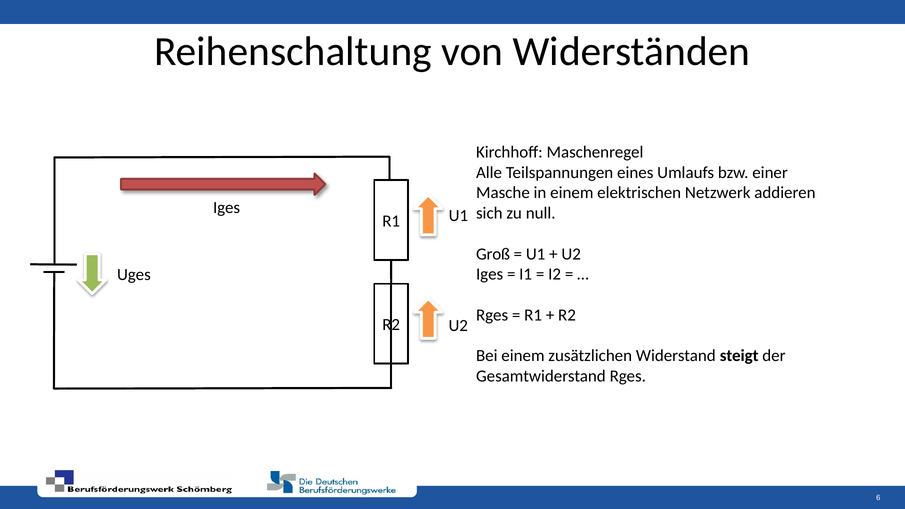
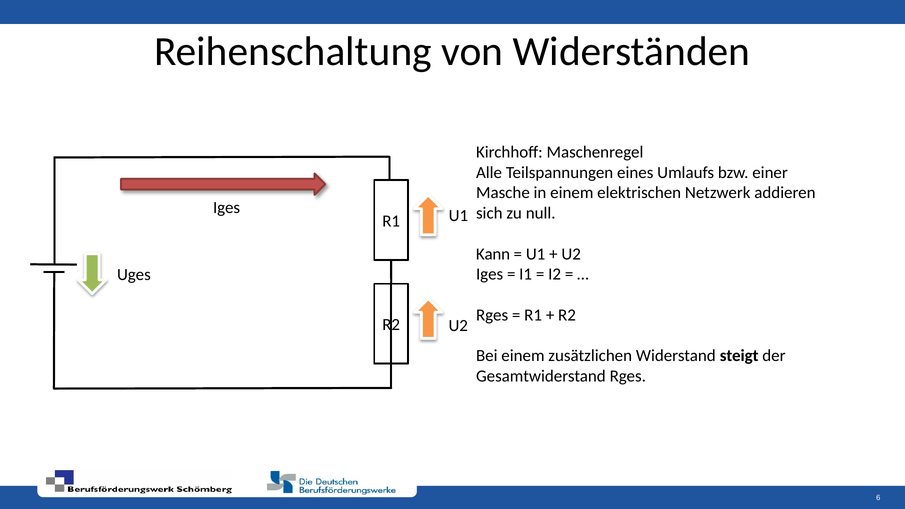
Groß: Groß -> Kann
